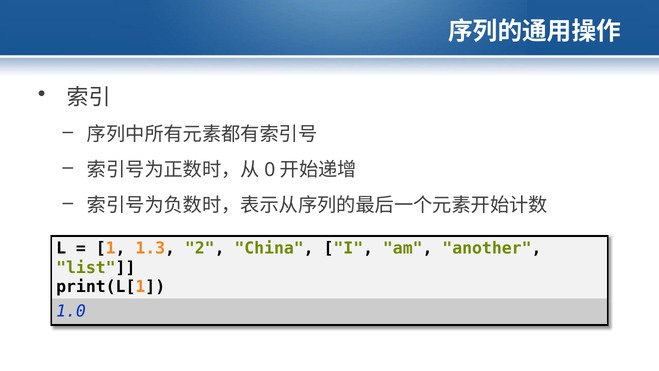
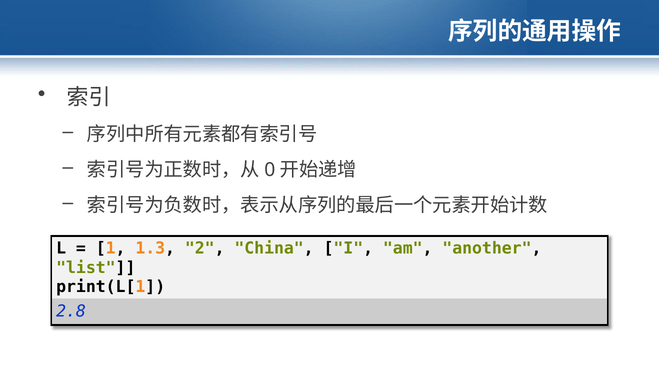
1.0: 1.0 -> 2.8
